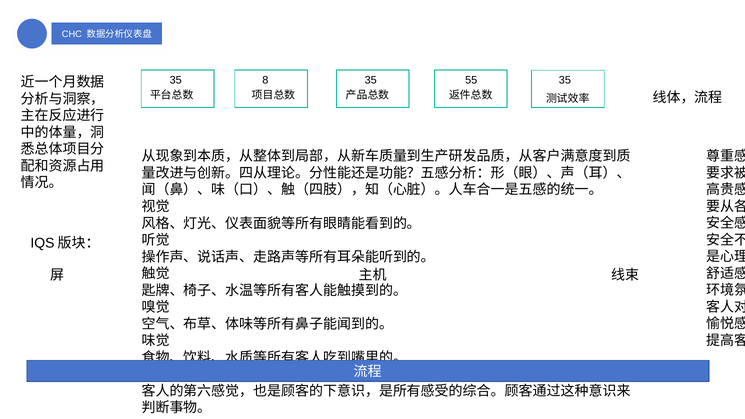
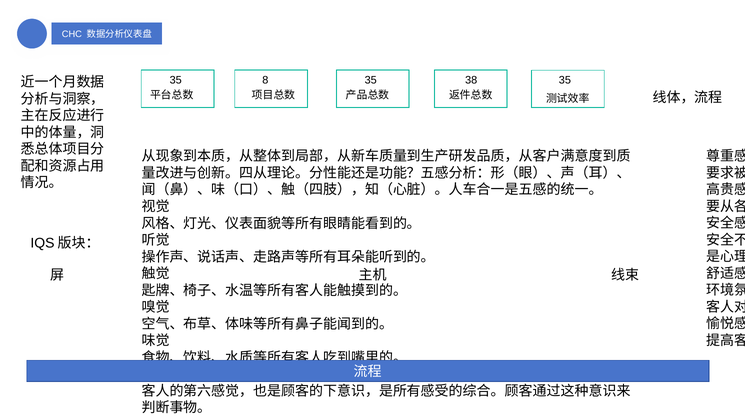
55: 55 -> 38
